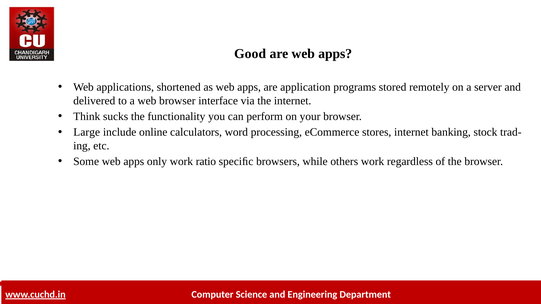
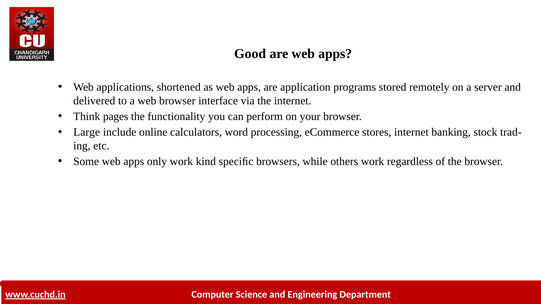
sucks: sucks -> pages
ratio: ratio -> kind
